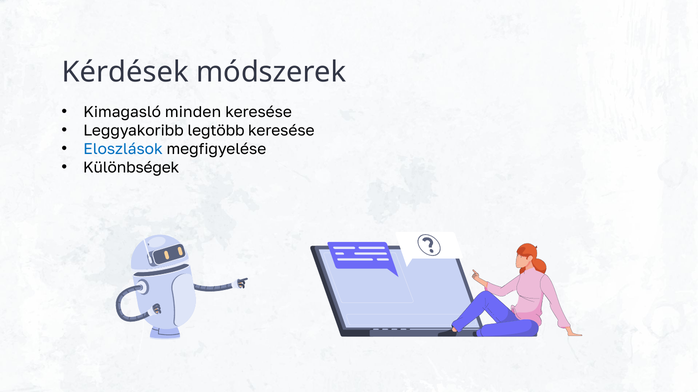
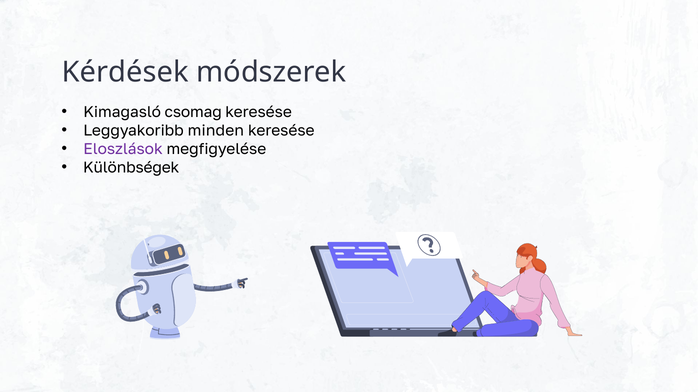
minden: minden -> csomag
legtöbb: legtöbb -> minden
Eloszlások colour: blue -> purple
